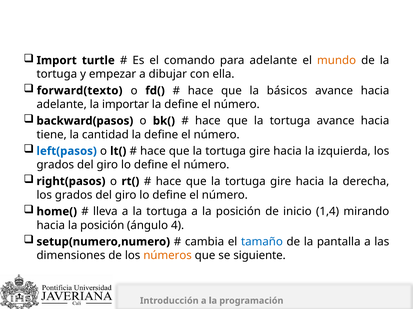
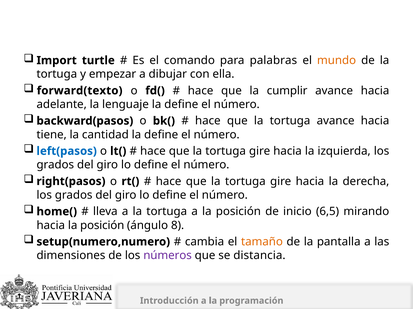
para adelante: adelante -> palabras
básicos: básicos -> cumplir
importar: importar -> lenguaje
1,4: 1,4 -> 6,5
4: 4 -> 8
tamaño colour: blue -> orange
números colour: orange -> purple
siguiente: siguiente -> distancia
